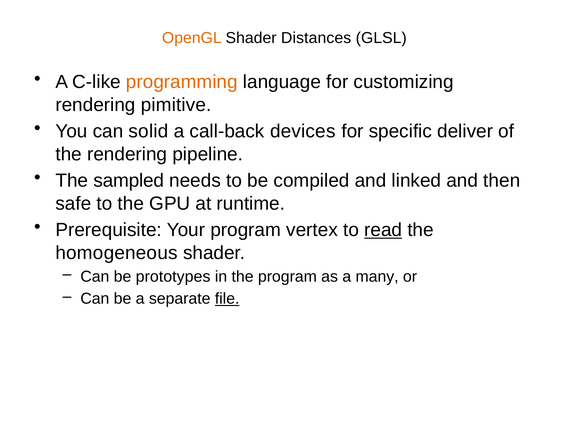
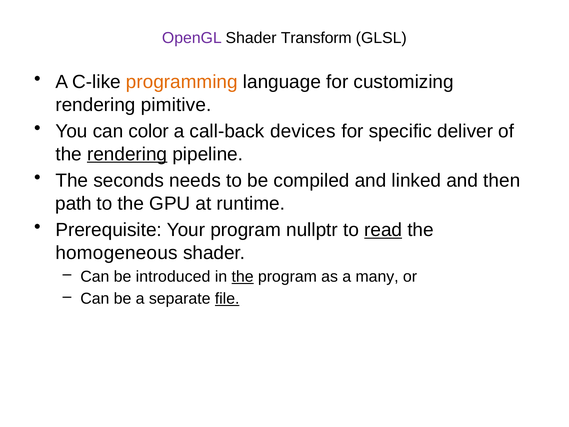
OpenGL colour: orange -> purple
Distances: Distances -> Transform
solid: solid -> color
rendering at (127, 154) underline: none -> present
sampled: sampled -> seconds
safe: safe -> path
vertex: vertex -> nullptr
prototypes: prototypes -> introduced
the at (243, 276) underline: none -> present
